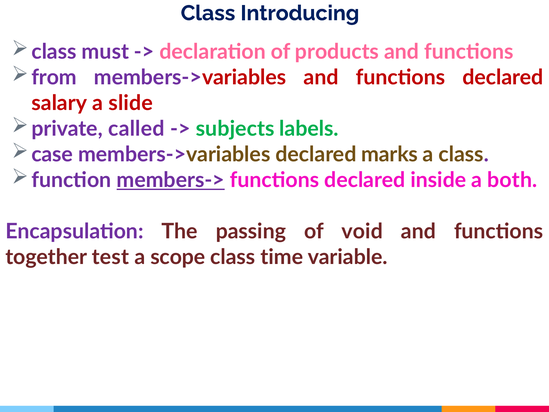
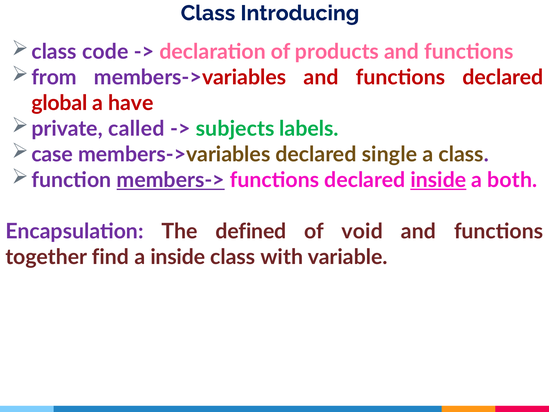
must: must -> code
salary: salary -> global
slide: slide -> have
marks: marks -> single
inside at (438, 180) underline: none -> present
passing: passing -> defined
test: test -> find
a scope: scope -> inside
time: time -> with
